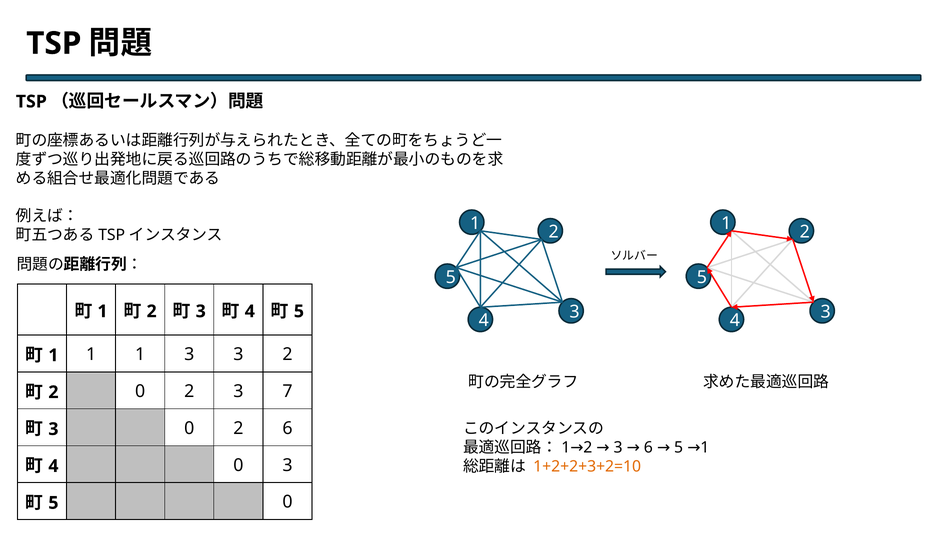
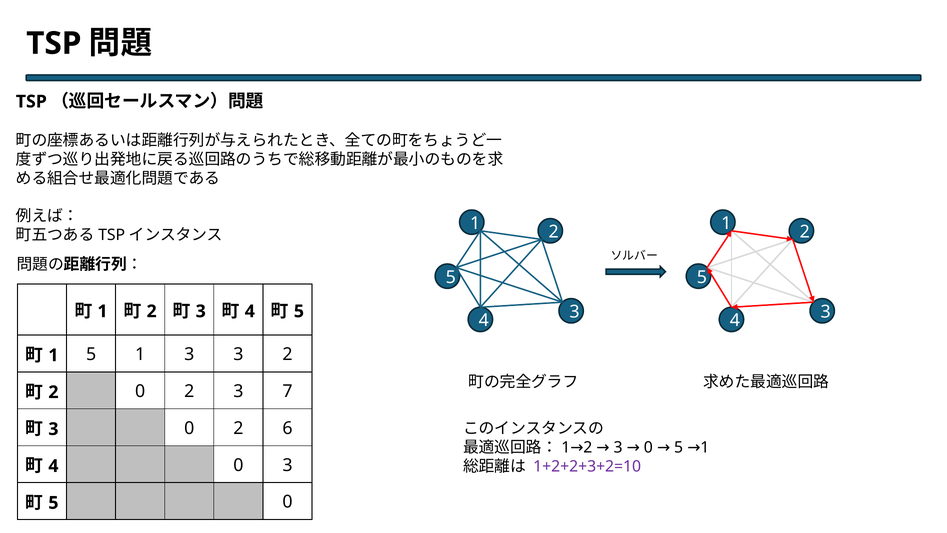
1 at (91, 354): 1 -> 5
2 3 6: 6 -> 0
1+2+2+3+2=10 colour: orange -> purple
